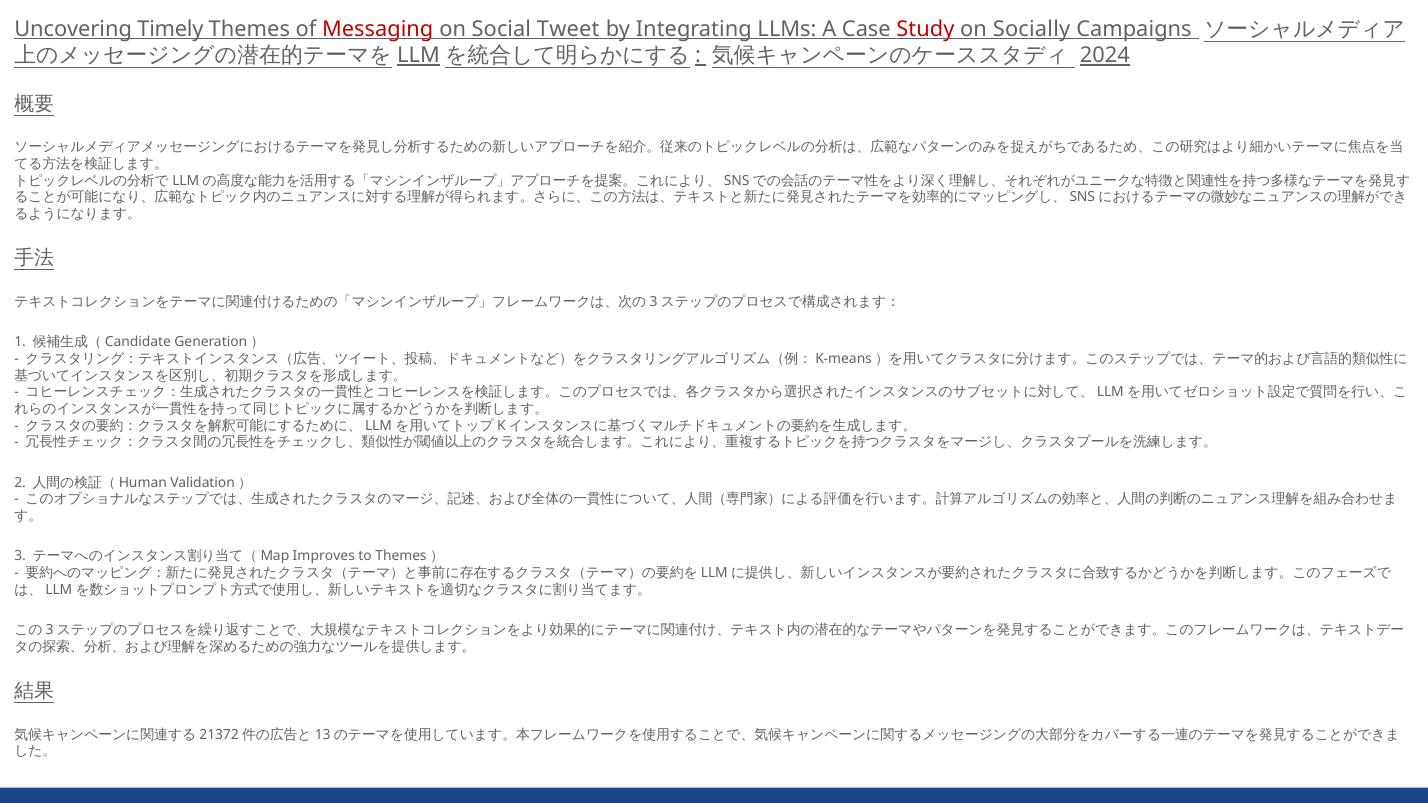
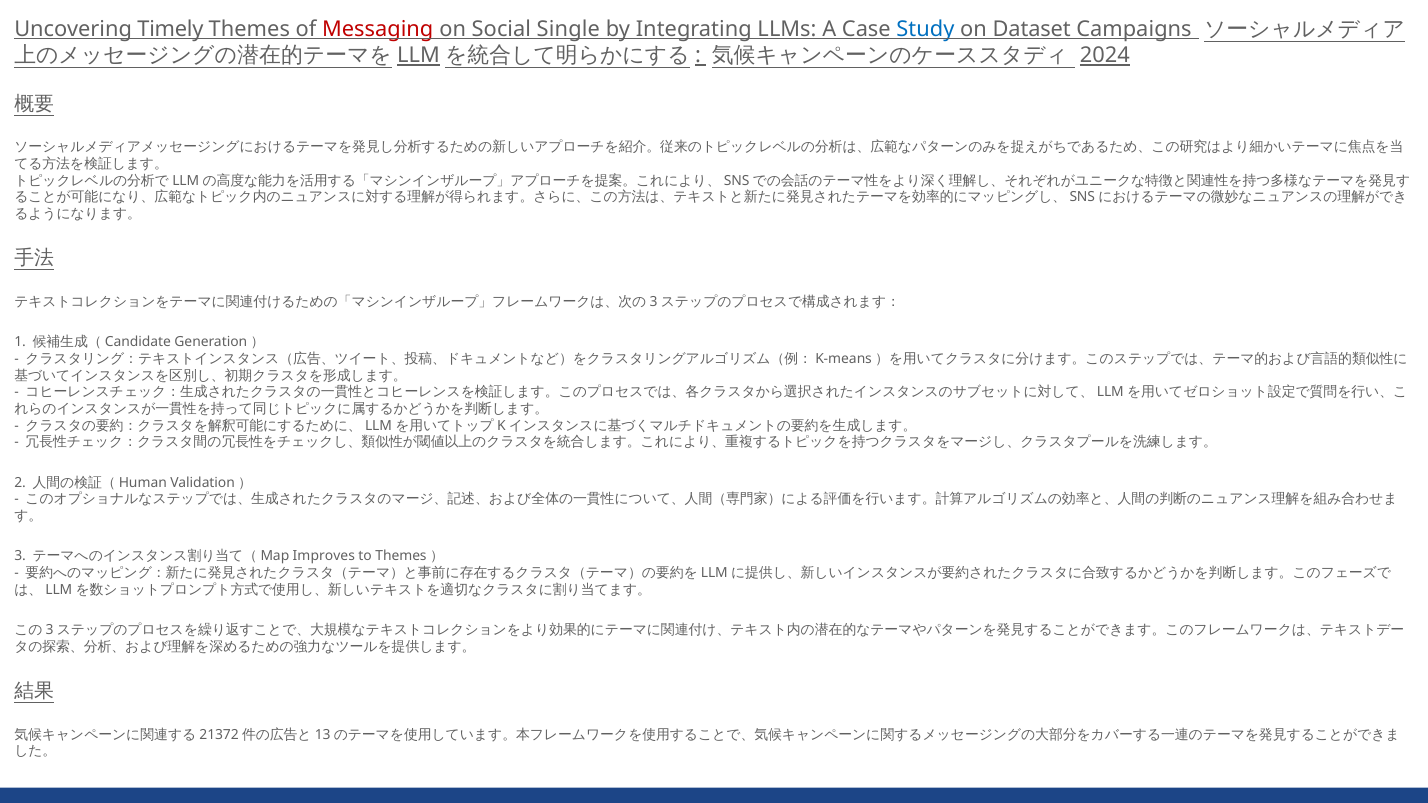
Tweet: Tweet -> Single
Study colour: red -> blue
Socially: Socially -> Dataset
